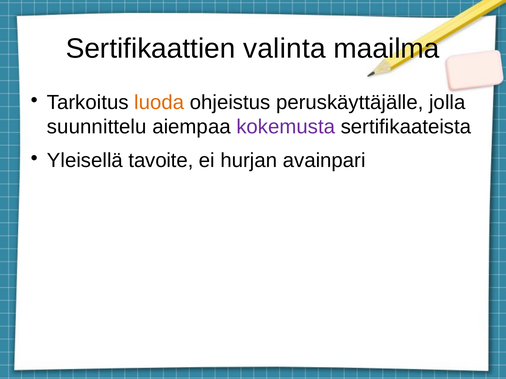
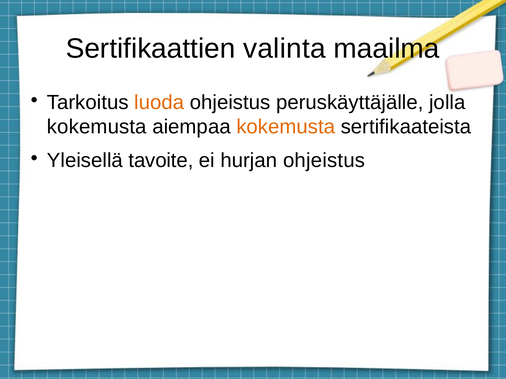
suunnittelu at (97, 127): suunnittelu -> kokemusta
kokemusta at (286, 127) colour: purple -> orange
hurjan avainpari: avainpari -> ohjeistus
